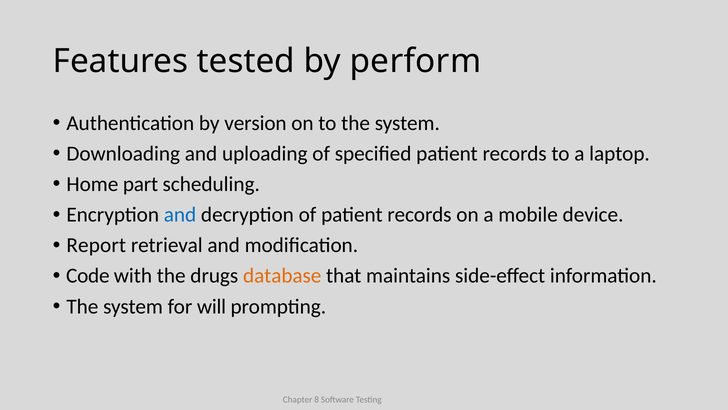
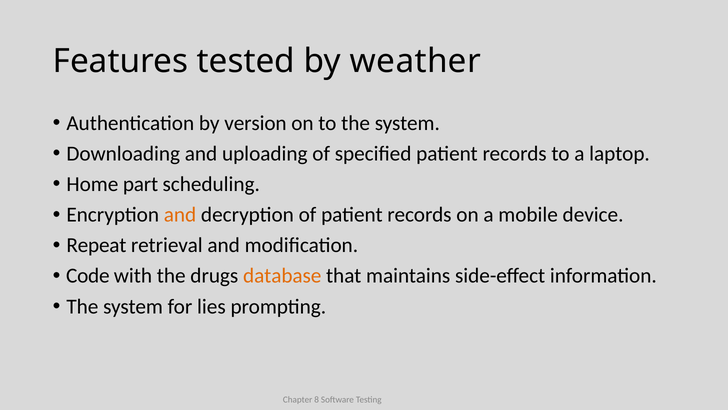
perform: perform -> weather
and at (180, 215) colour: blue -> orange
Report: Report -> Repeat
will: will -> lies
